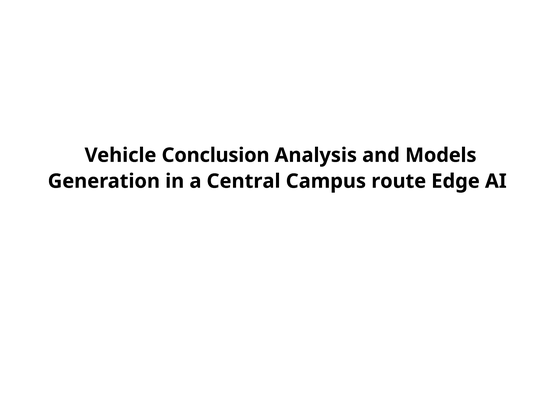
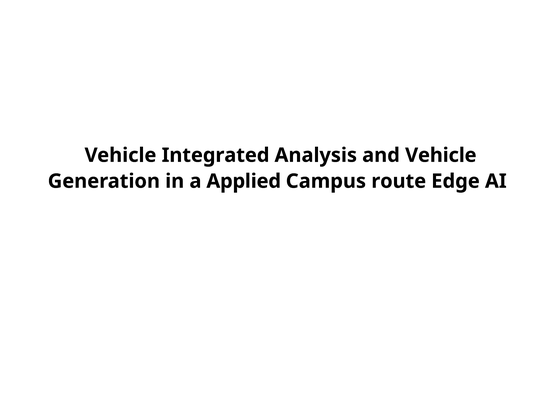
Conclusion: Conclusion -> Integrated
and Models: Models -> Vehicle
Central: Central -> Applied
